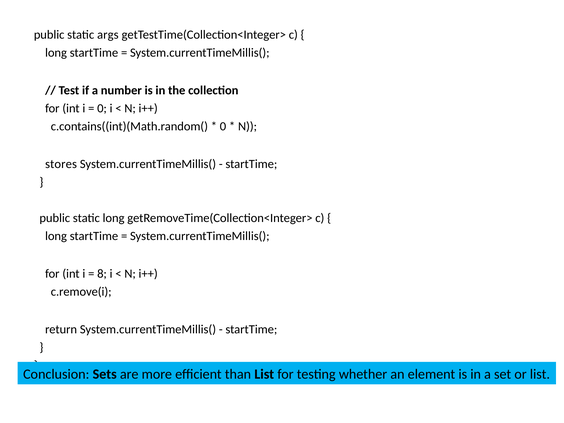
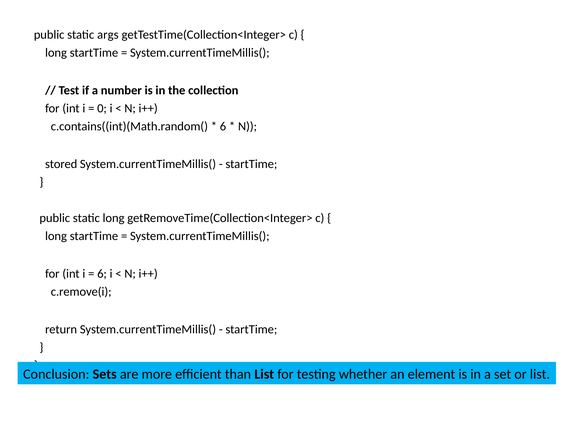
0 at (223, 126): 0 -> 6
stores: stores -> stored
8 at (102, 274): 8 -> 6
